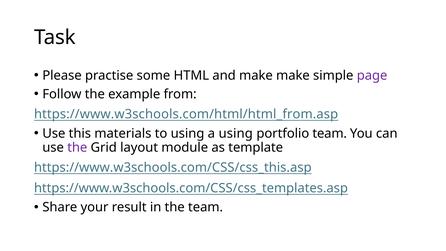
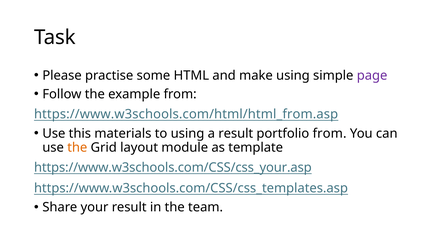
make make: make -> using
a using: using -> result
portfolio team: team -> from
the at (77, 147) colour: purple -> orange
https://www.w3schools.com/CSS/css_this.asp: https://www.w3schools.com/CSS/css_this.asp -> https://www.w3schools.com/CSS/css_your.asp
